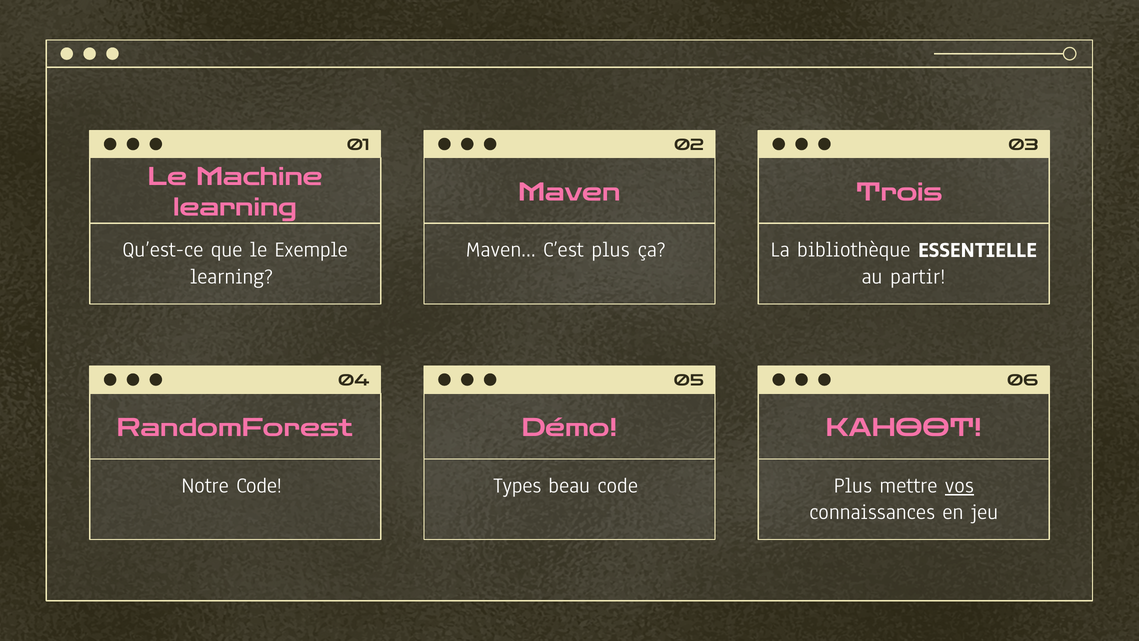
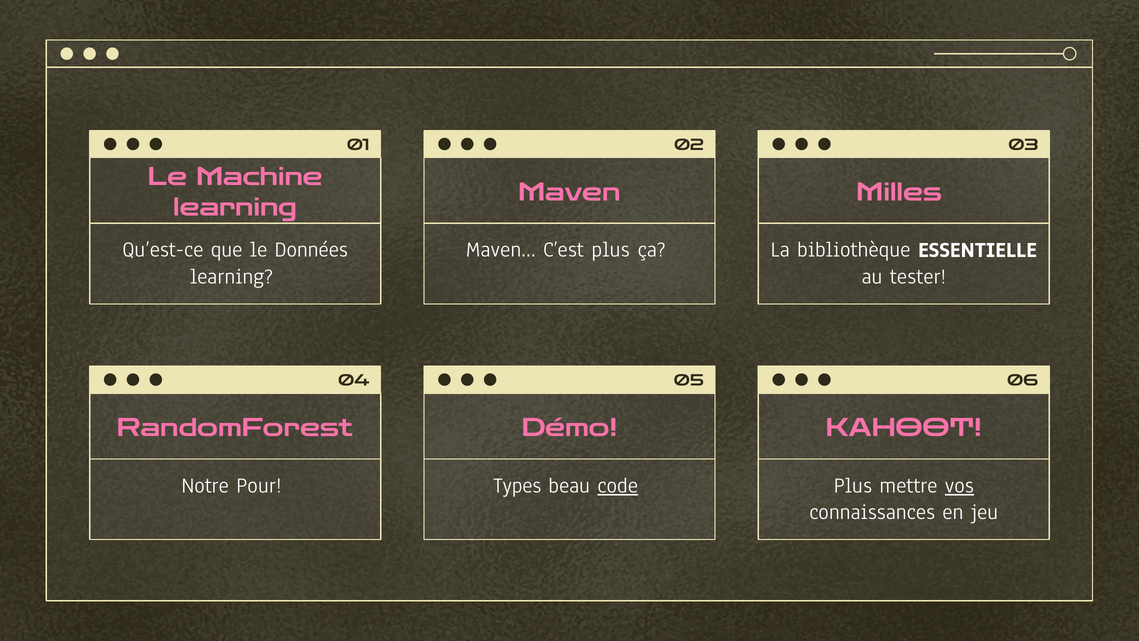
Trois: Trois -> Milles
Exemple: Exemple -> Données
partir: partir -> tester
Notre Code: Code -> Pour
code at (618, 485) underline: none -> present
